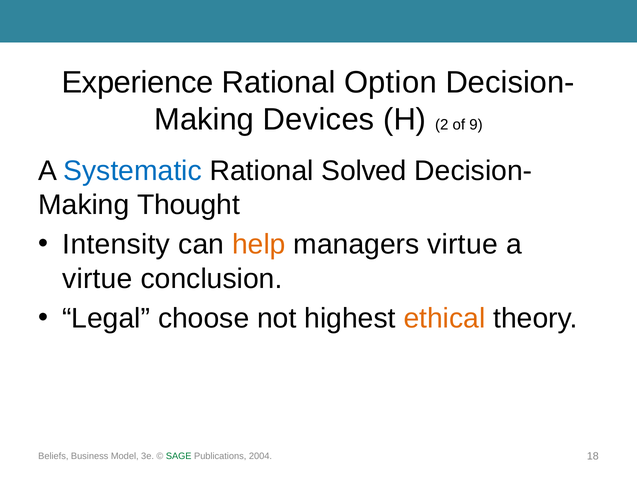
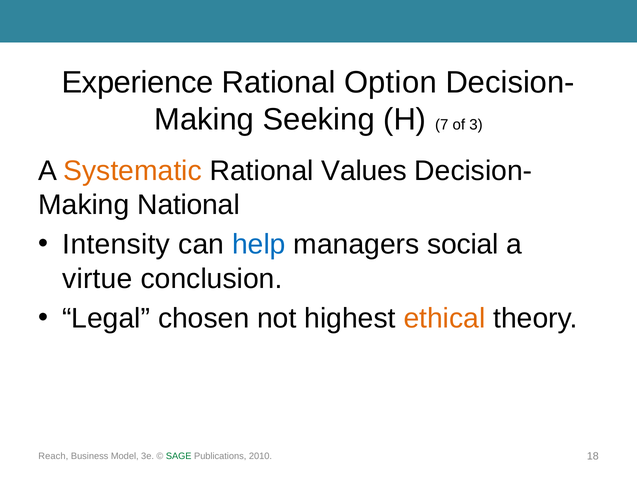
Devices: Devices -> Seeking
2: 2 -> 7
9: 9 -> 3
Systematic colour: blue -> orange
Solved: Solved -> Values
Thought: Thought -> National
help colour: orange -> blue
managers virtue: virtue -> social
choose: choose -> chosen
Beliefs: Beliefs -> Reach
2004: 2004 -> 2010
